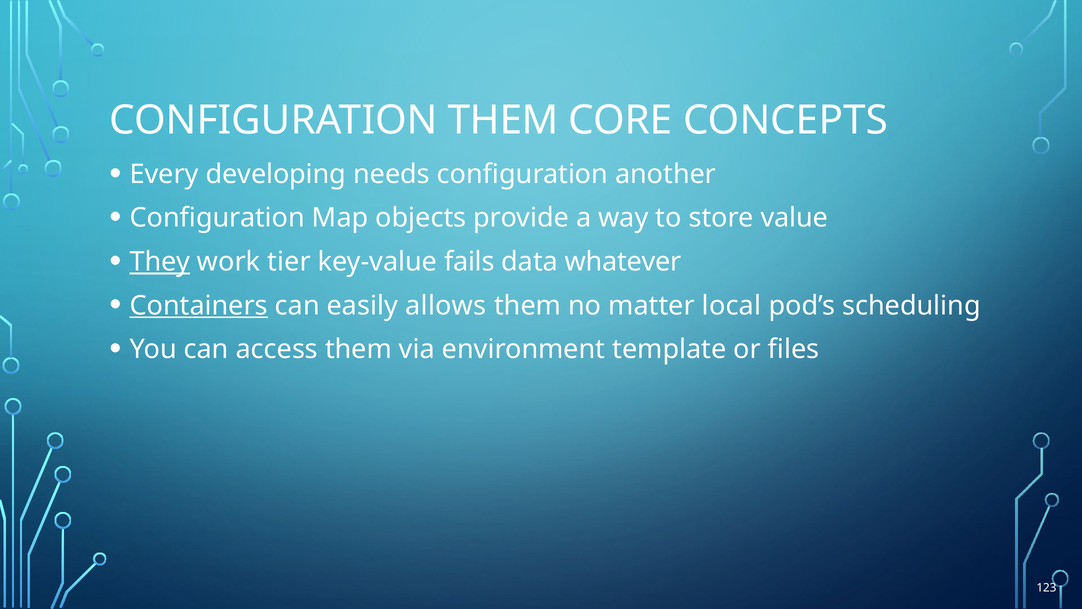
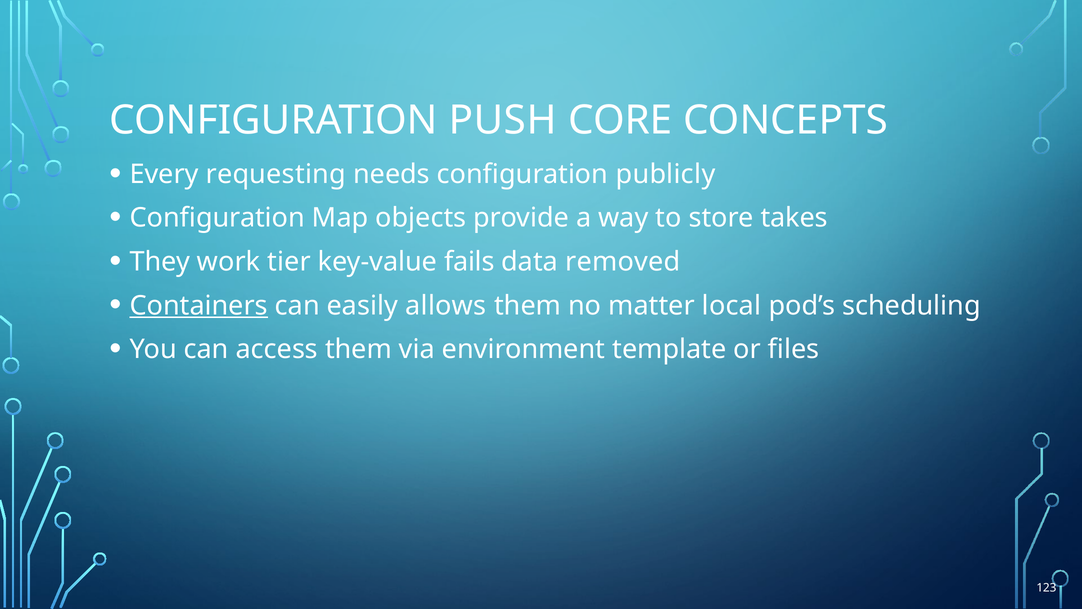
CONFIGURATION THEM: THEM -> PUSH
developing: developing -> requesting
another: another -> publicly
value: value -> takes
They underline: present -> none
whatever: whatever -> removed
